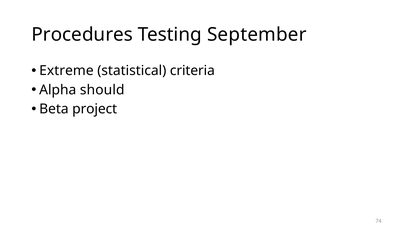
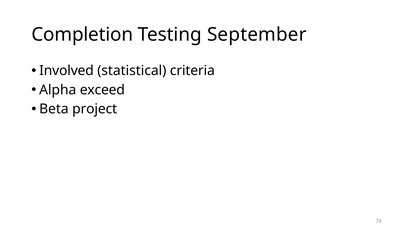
Procedures: Procedures -> Completion
Extreme: Extreme -> Involved
should: should -> exceed
